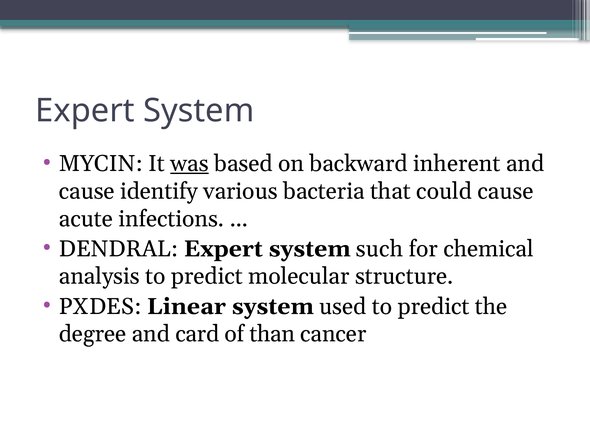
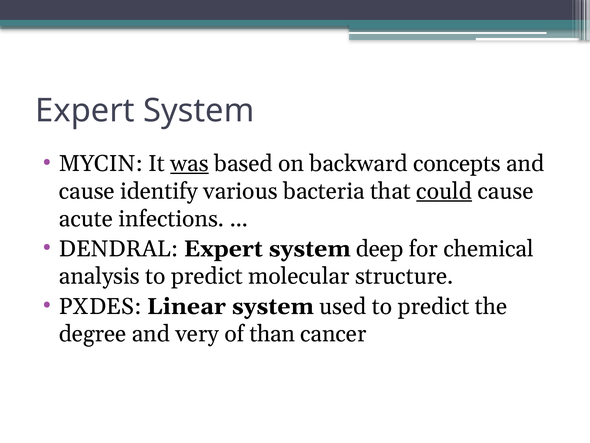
inherent: inherent -> concepts
could underline: none -> present
such: such -> deep
card: card -> very
